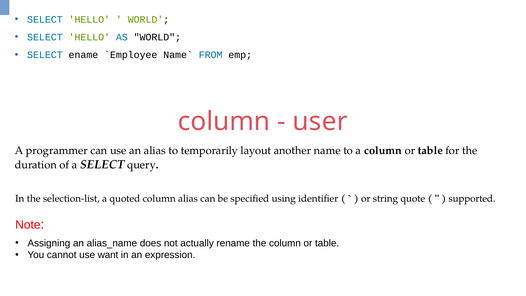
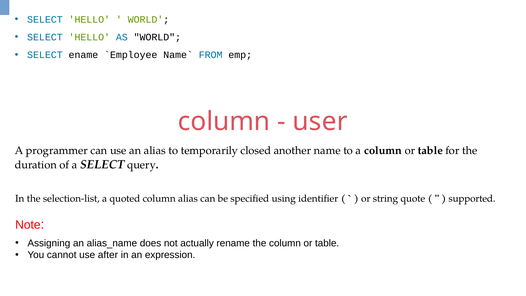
layout: layout -> closed
want: want -> after
